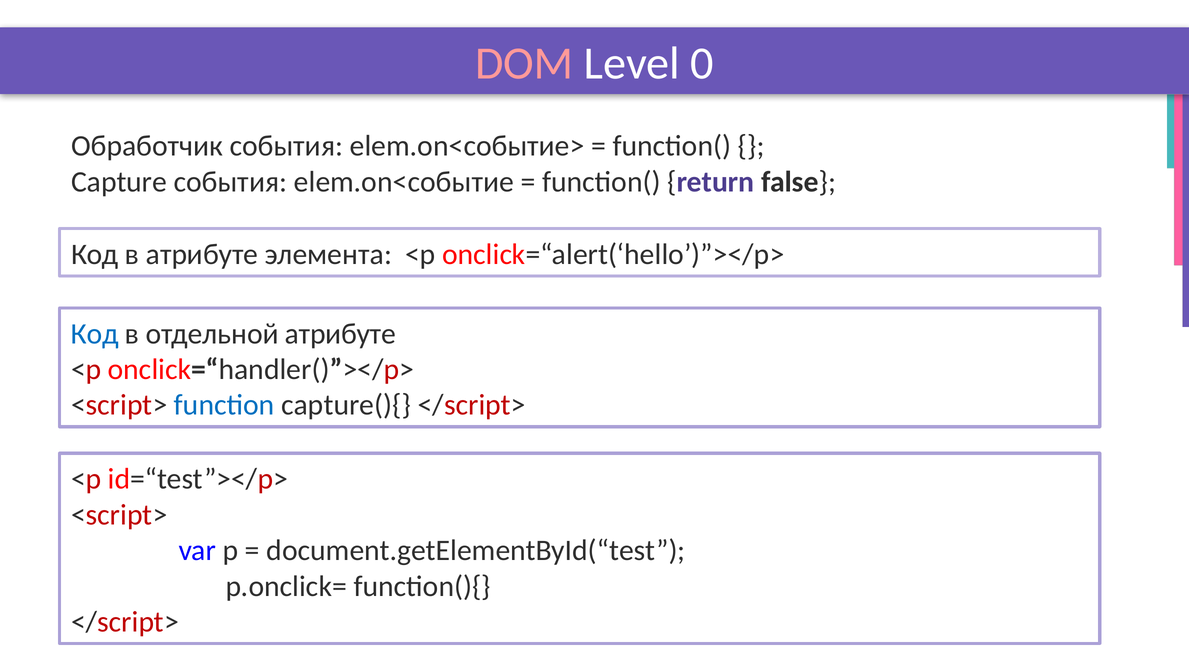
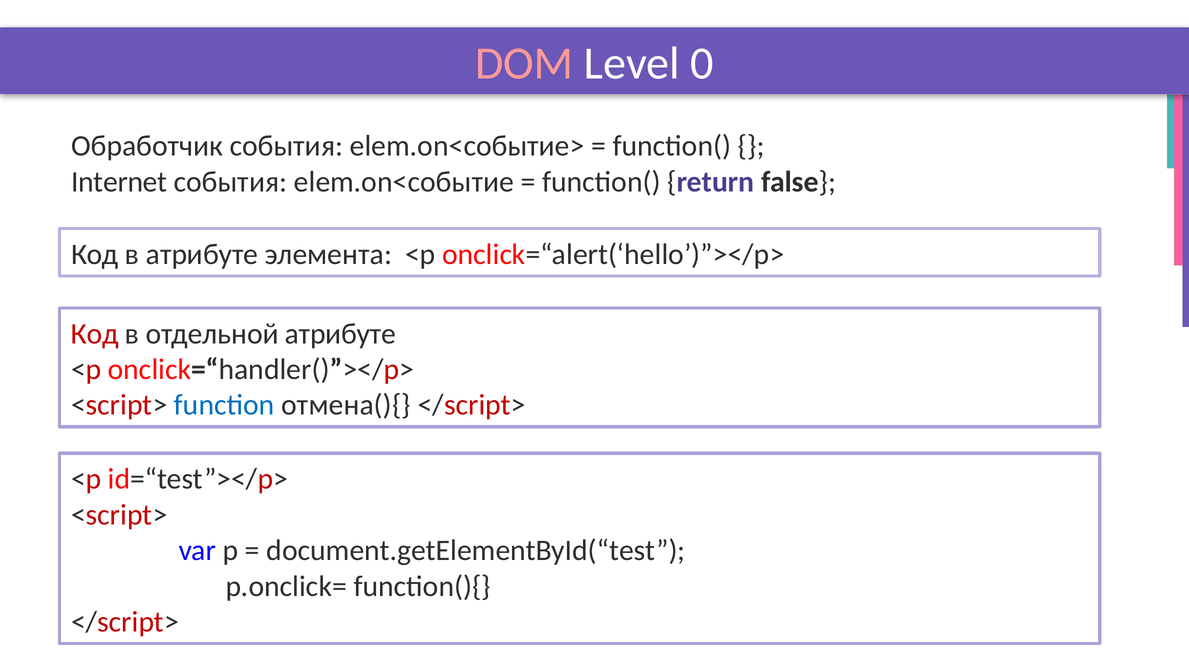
Сapture: Сapture -> Internet
Код at (95, 334) colour: blue -> red
capture(){: capture(){ -> отмена(){
